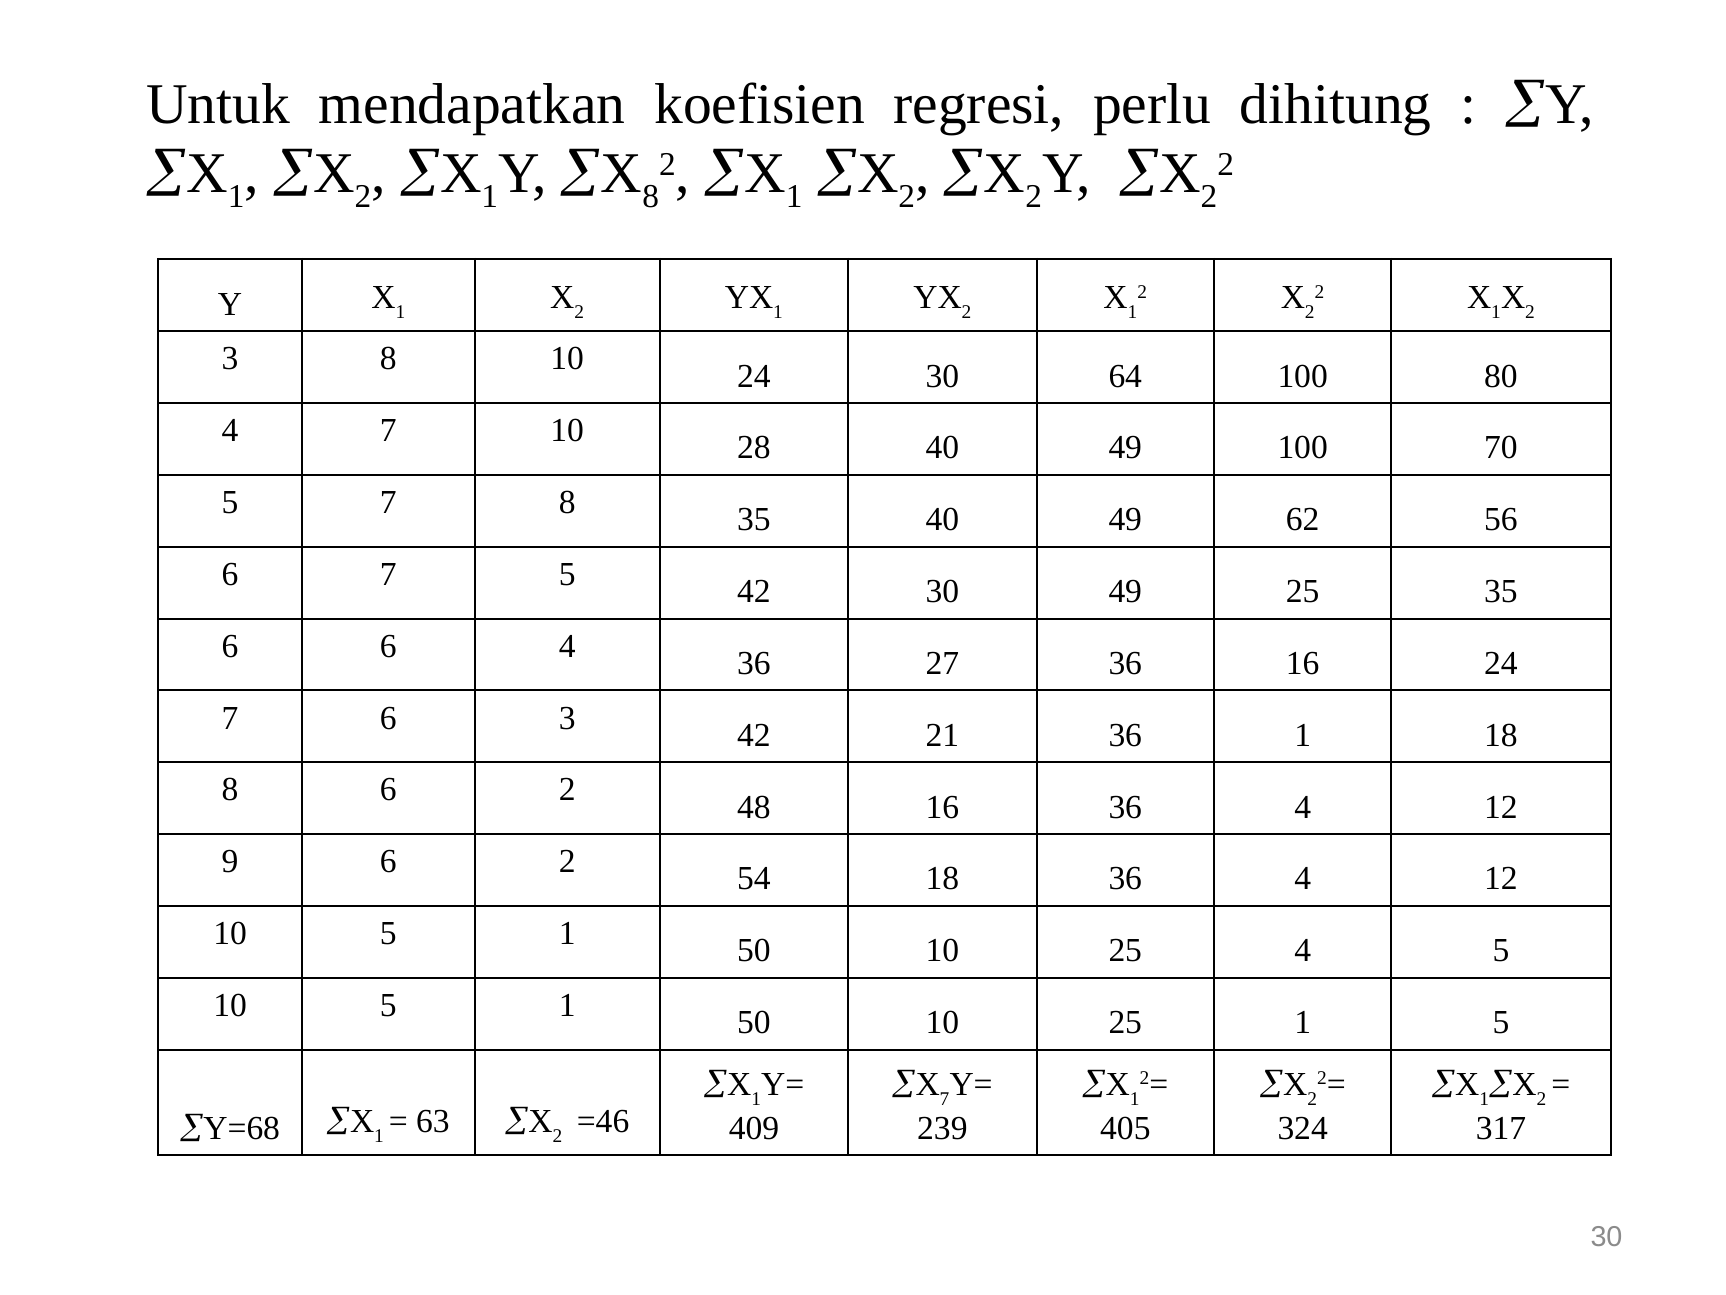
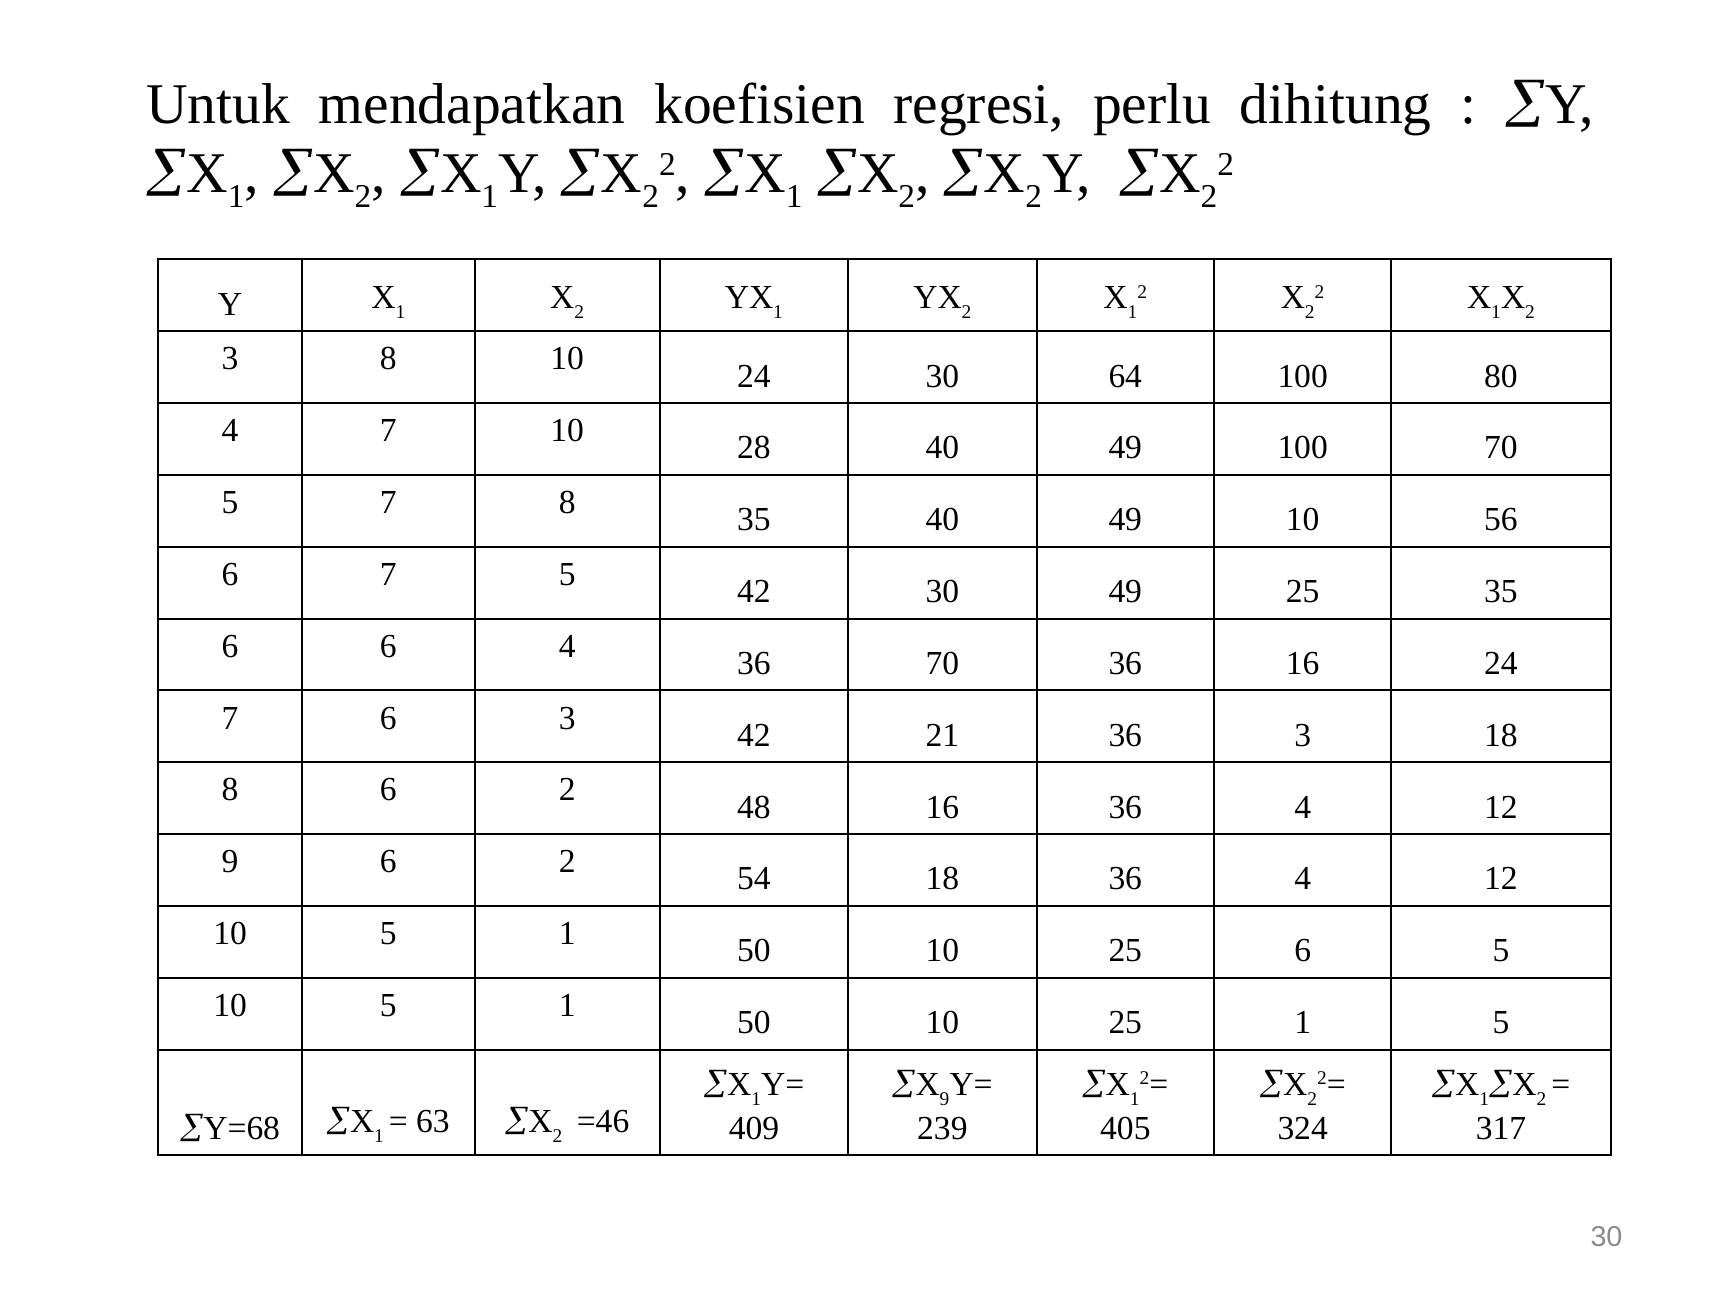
8 at (651, 196): 8 -> 2
49 62: 62 -> 10
36 27: 27 -> 70
36 1: 1 -> 3
25 4: 4 -> 6
7 at (945, 1098): 7 -> 9
